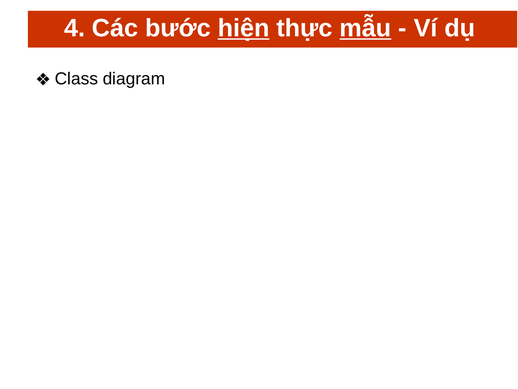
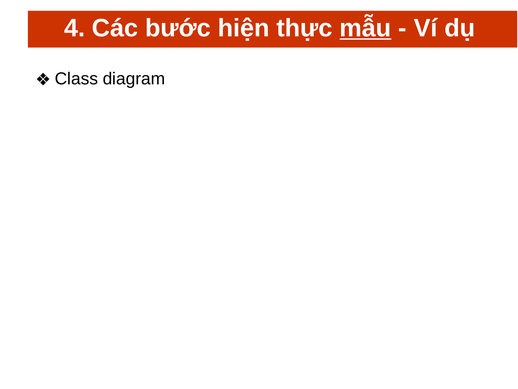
hiện underline: present -> none
